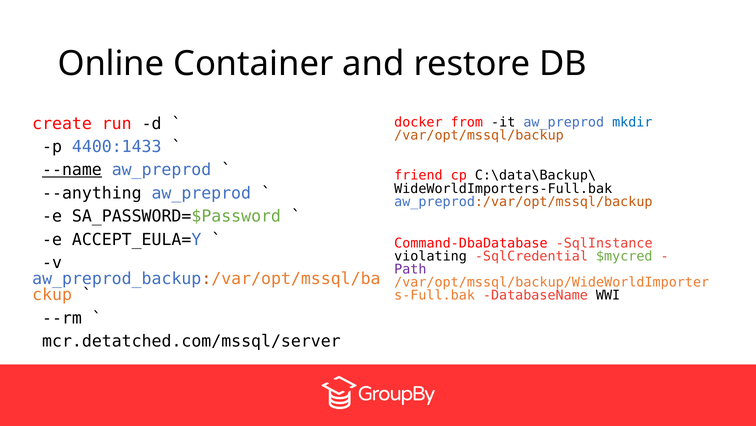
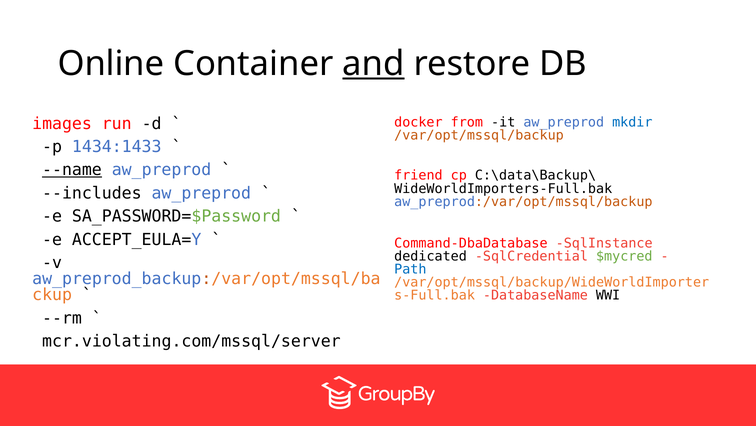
and underline: none -> present
create: create -> images
4400:1433: 4400:1433 -> 1434:1433
--anything: --anything -> --includes
violating: violating -> dedicated
Path colour: purple -> blue
mcr.detatched.com/mssql/server: mcr.detatched.com/mssql/server -> mcr.violating.com/mssql/server
